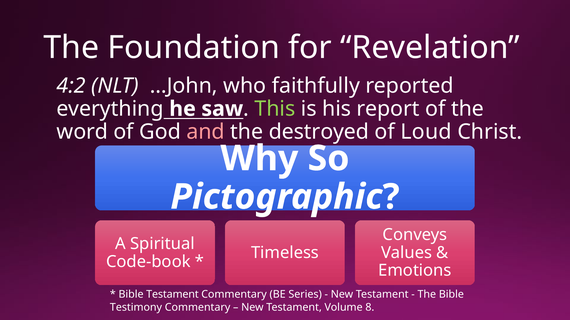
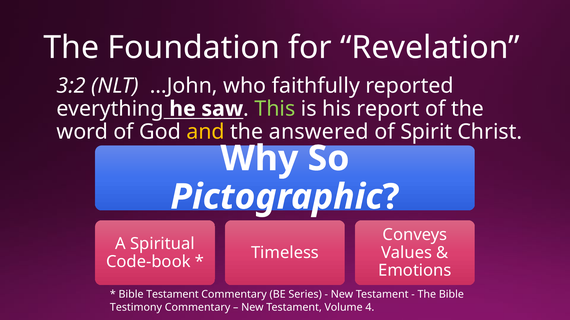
4:2: 4:2 -> 3:2
and colour: pink -> yellow
destroyed: destroyed -> answered
Loud: Loud -> Spirit
8: 8 -> 4
